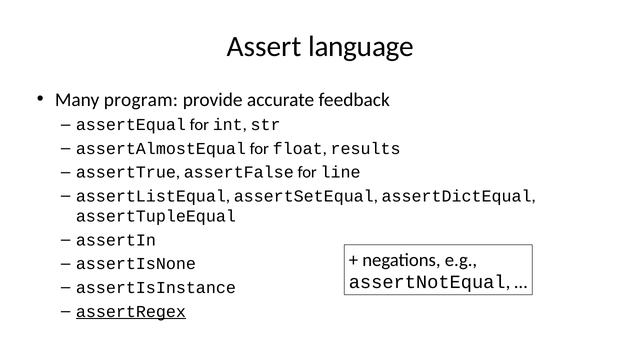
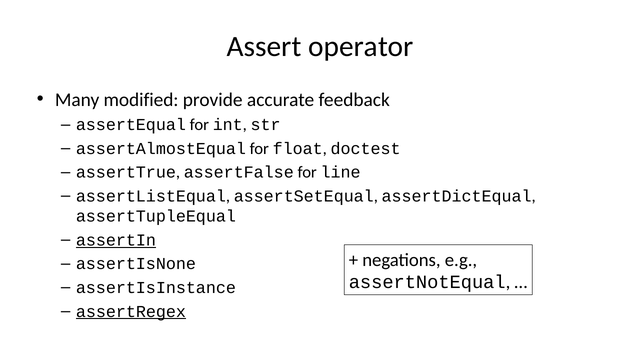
language: language -> operator
program: program -> modified
results: results -> doctest
assertIn underline: none -> present
